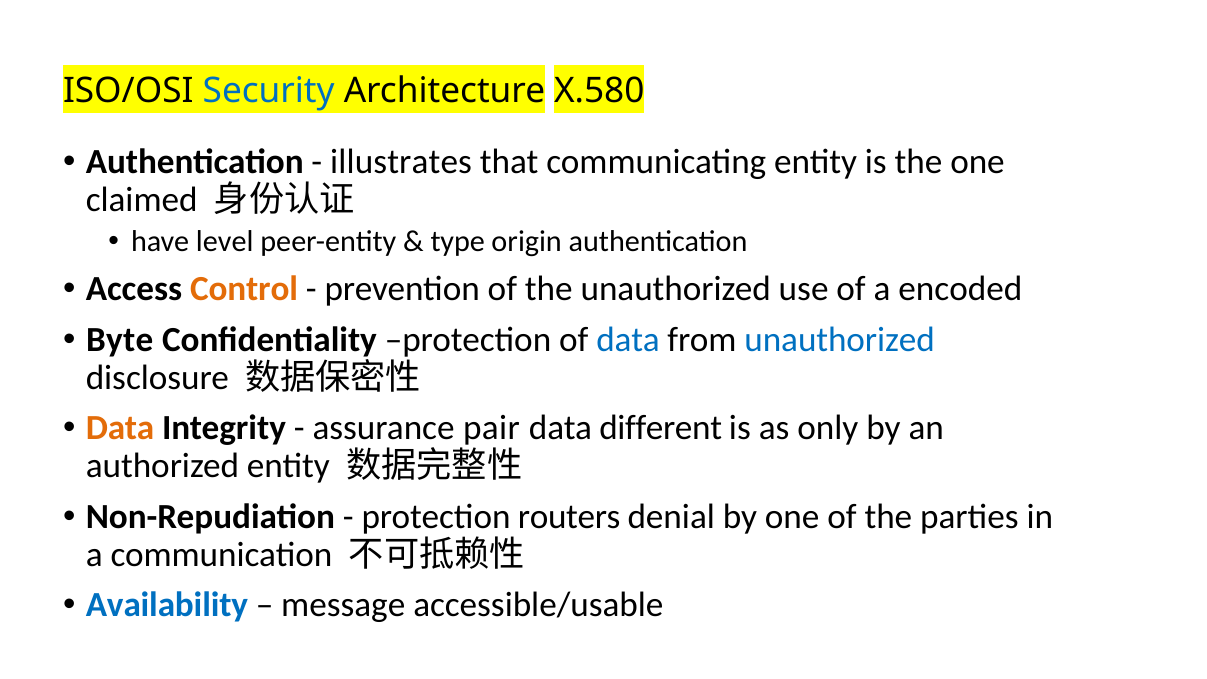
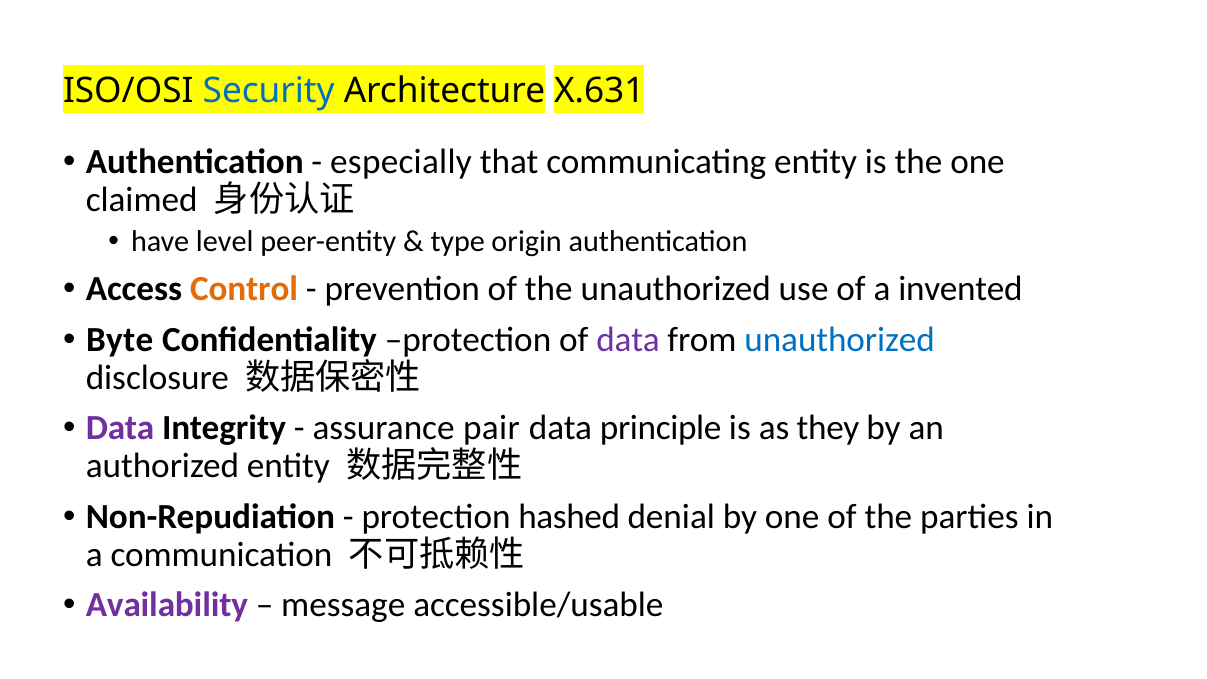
X.580: X.580 -> X.631
illustrates: illustrates -> especially
encoded: encoded -> invented
data at (628, 340) colour: blue -> purple
Data at (120, 428) colour: orange -> purple
different: different -> principle
only: only -> they
routers: routers -> hashed
Availability colour: blue -> purple
